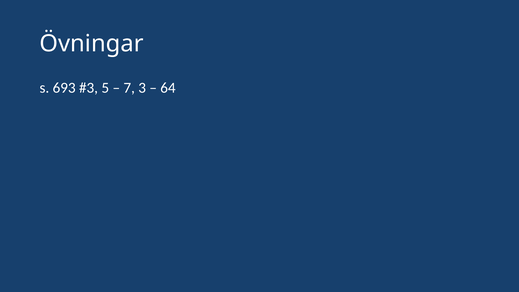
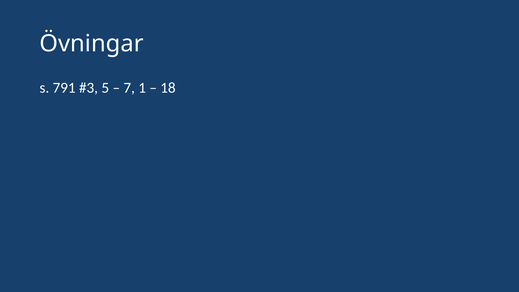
693: 693 -> 791
3: 3 -> 1
64: 64 -> 18
